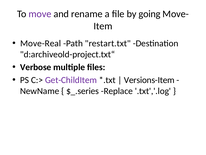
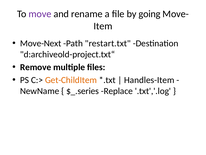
Move-Real: Move-Real -> Move-Next
Verbose: Verbose -> Remove
Get-ChildItem colour: purple -> orange
Versions-Item: Versions-Item -> Handles-Item
